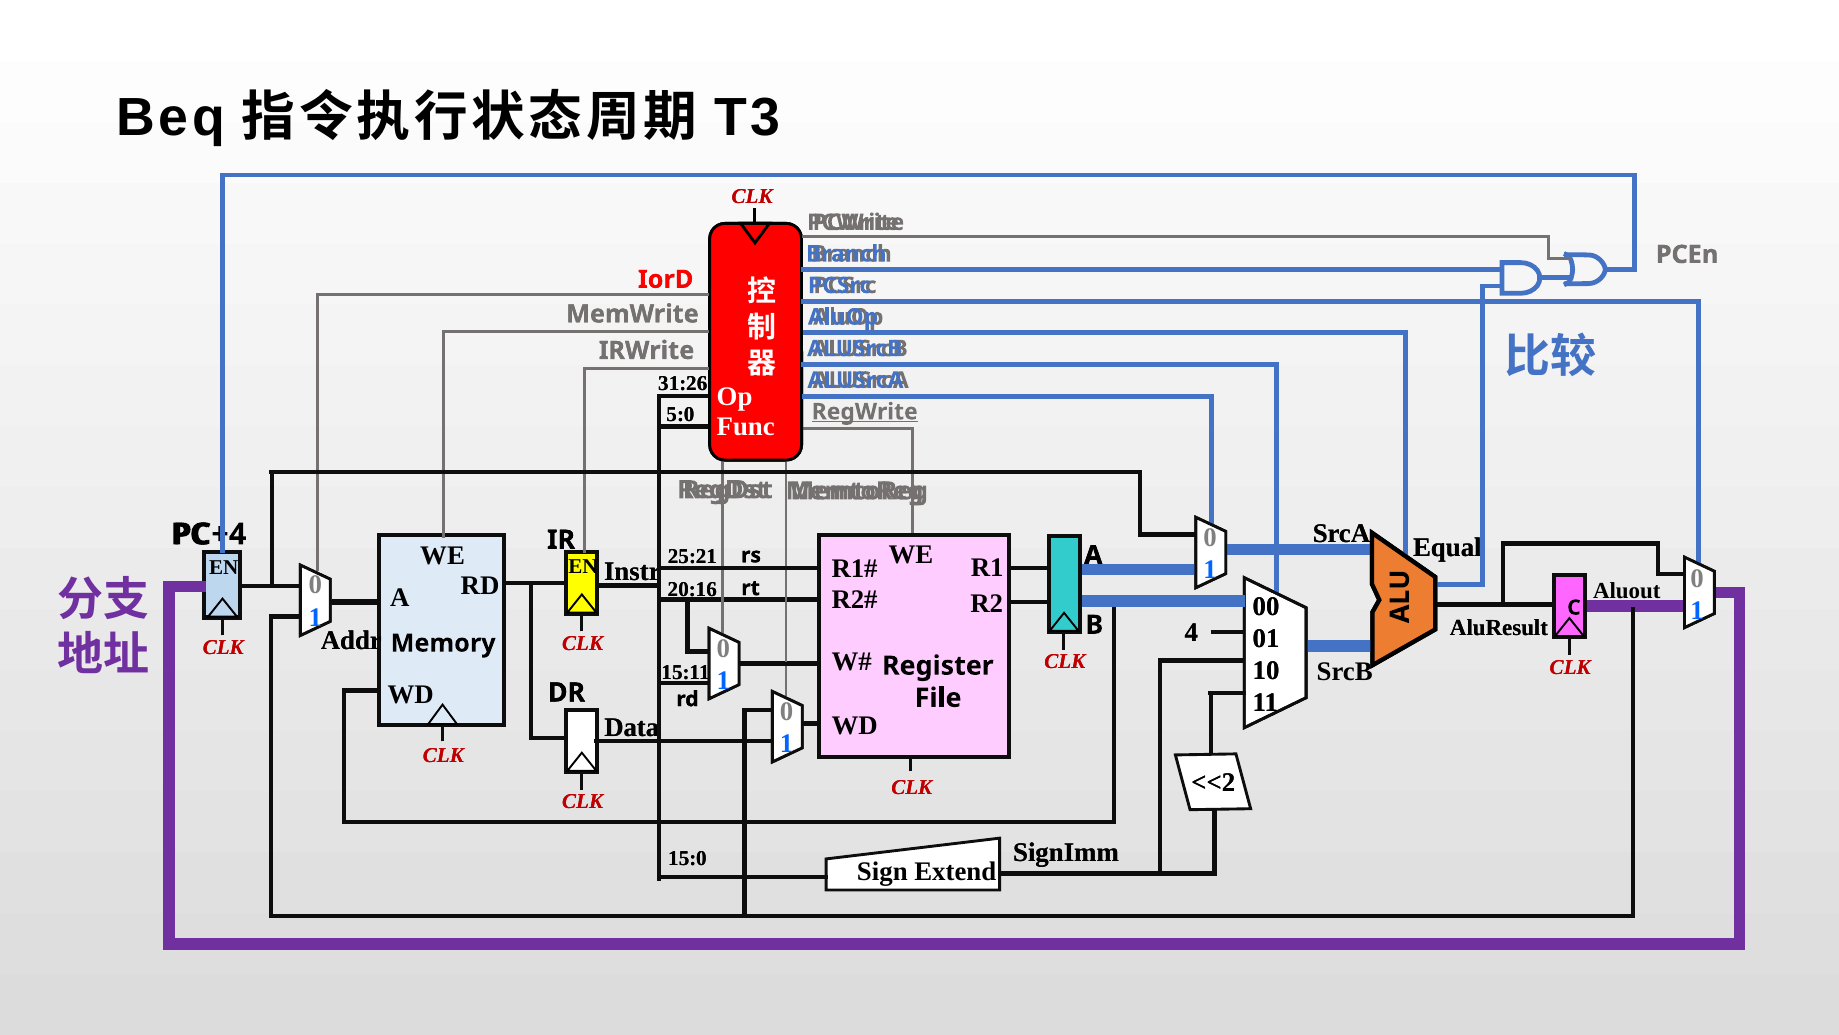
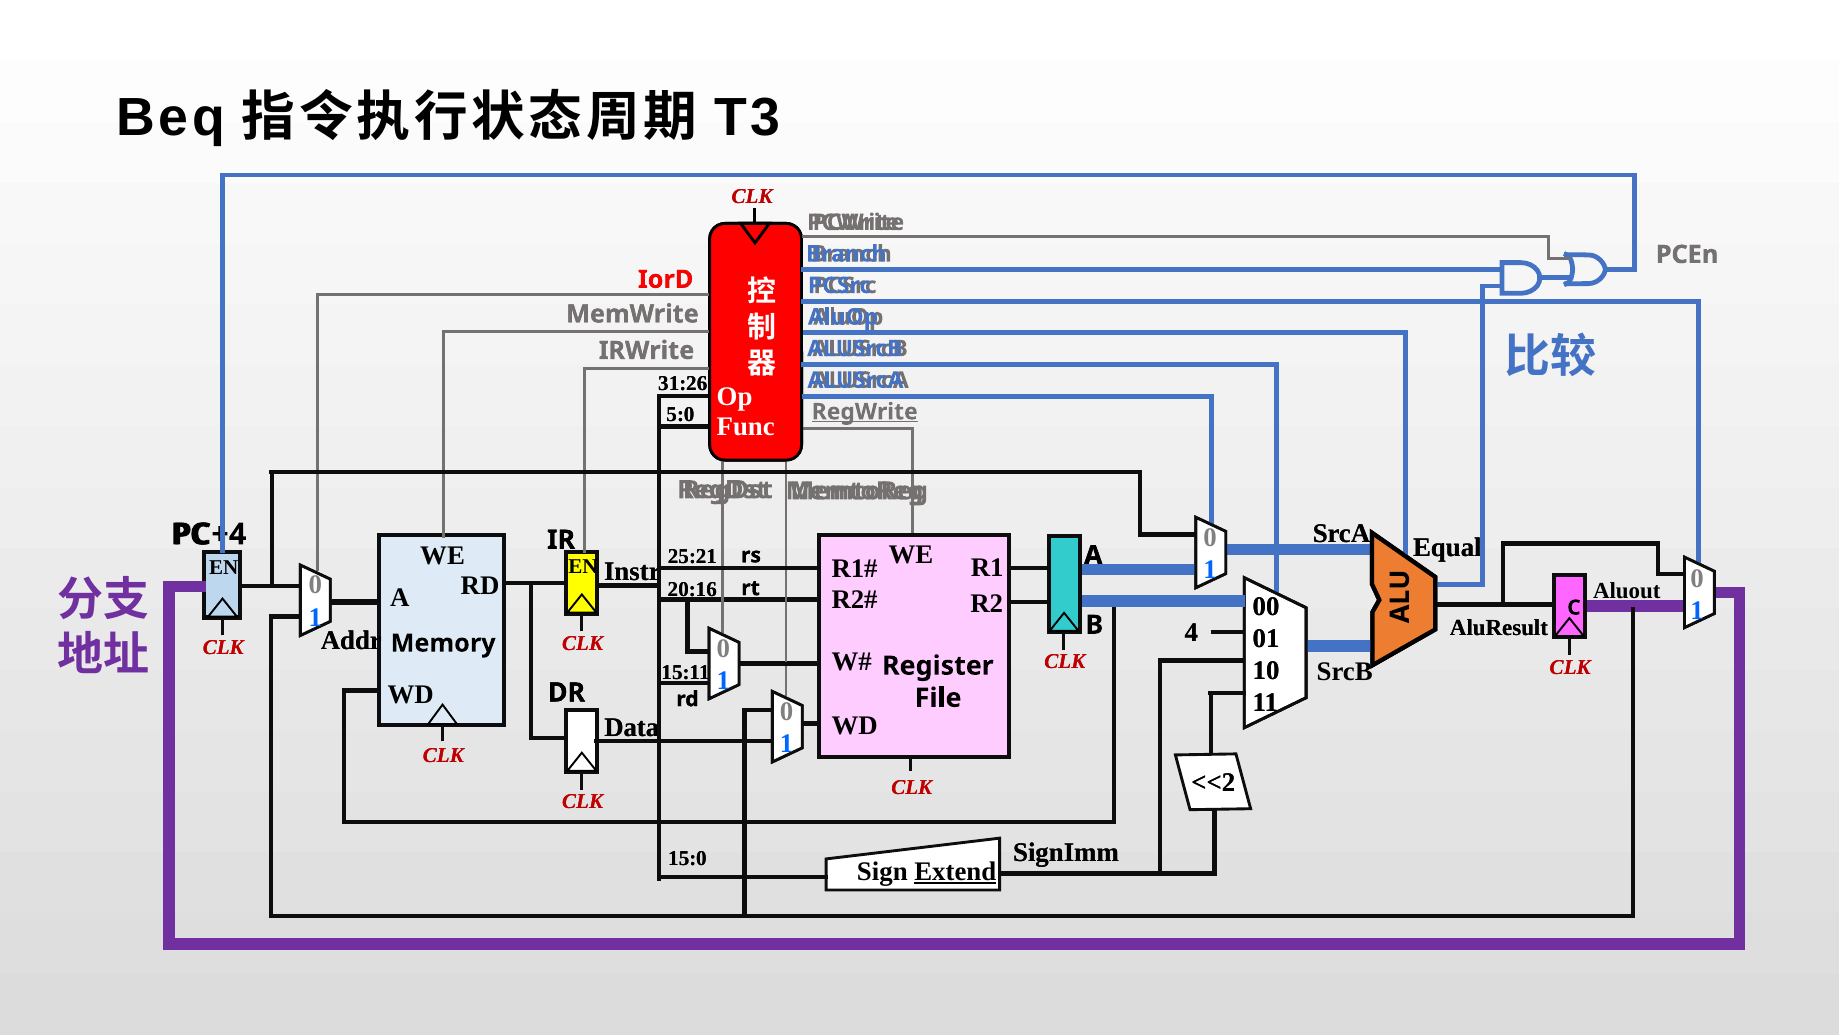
Extend underline: none -> present
